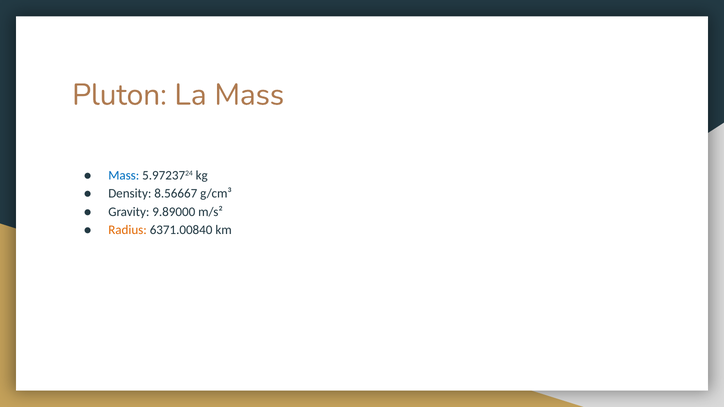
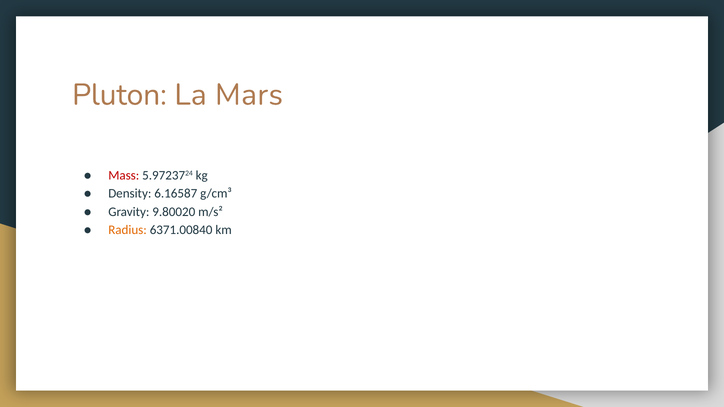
La Mass: Mass -> Mars
Mass at (124, 175) colour: blue -> red
8.56667: 8.56667 -> 6.16587
9.89000: 9.89000 -> 9.80020
